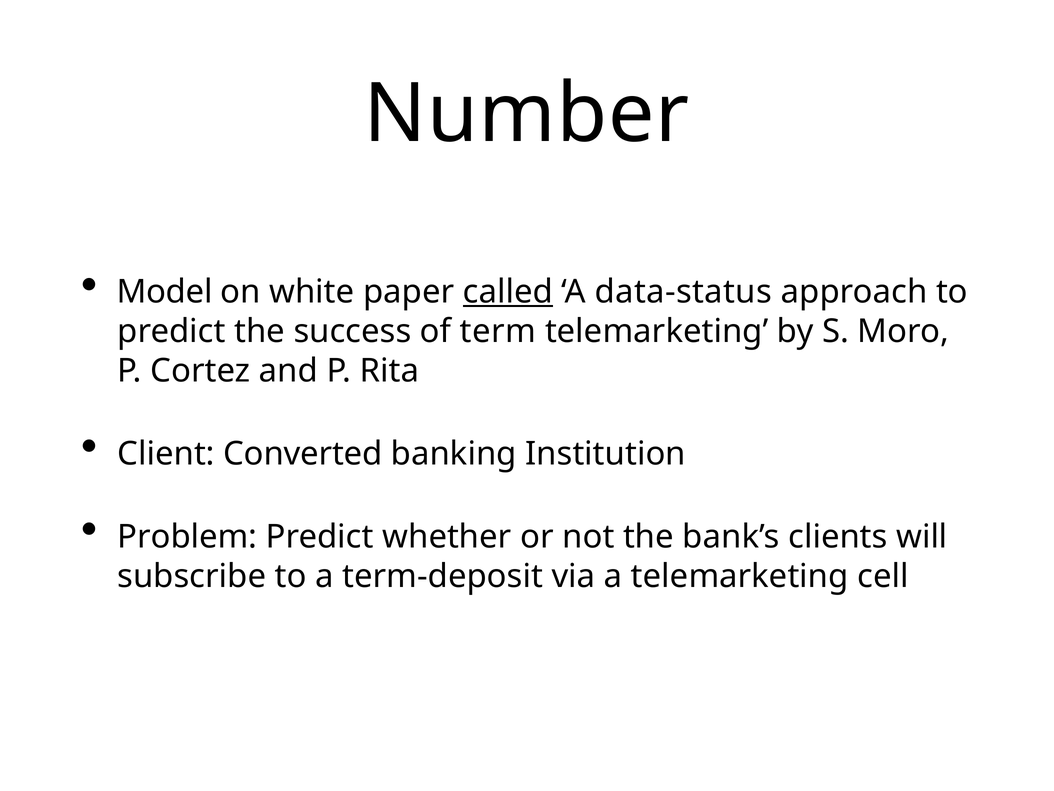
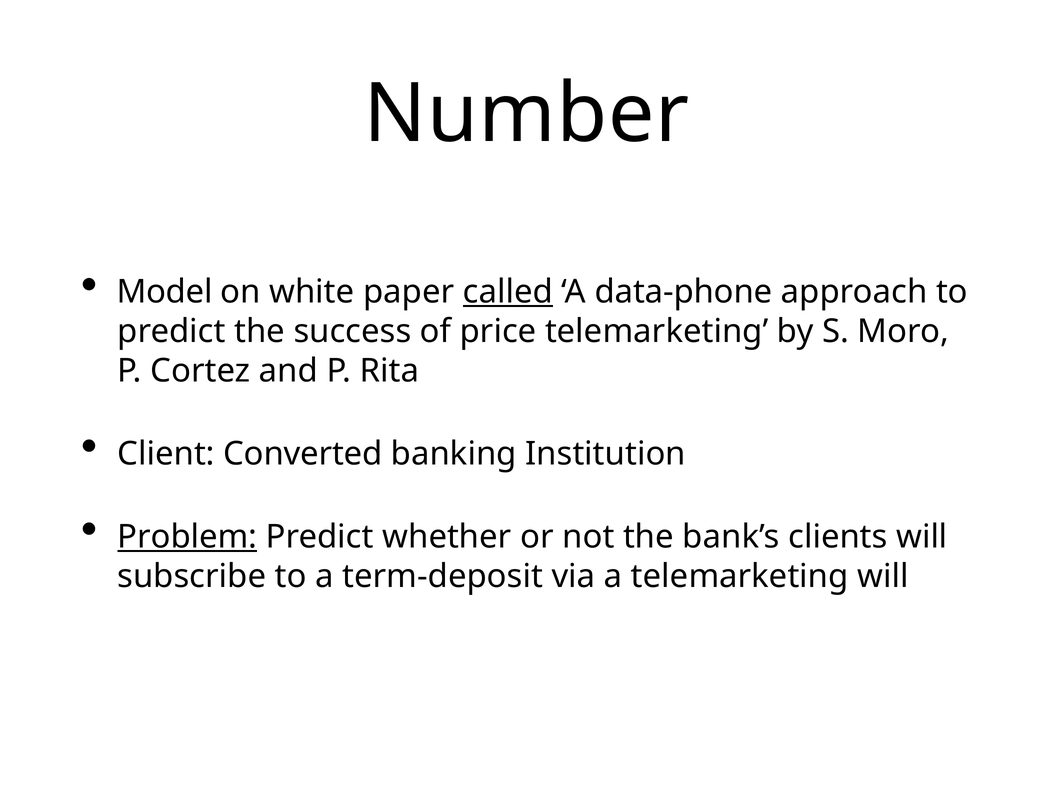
data-status: data-status -> data-phone
term: term -> price
Problem underline: none -> present
telemarketing cell: cell -> will
